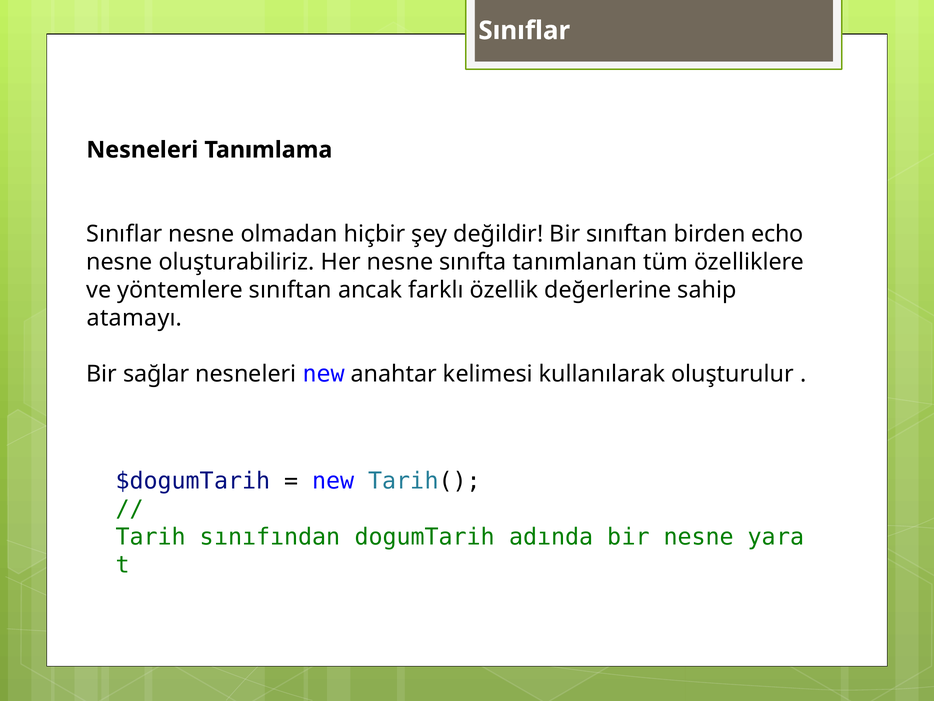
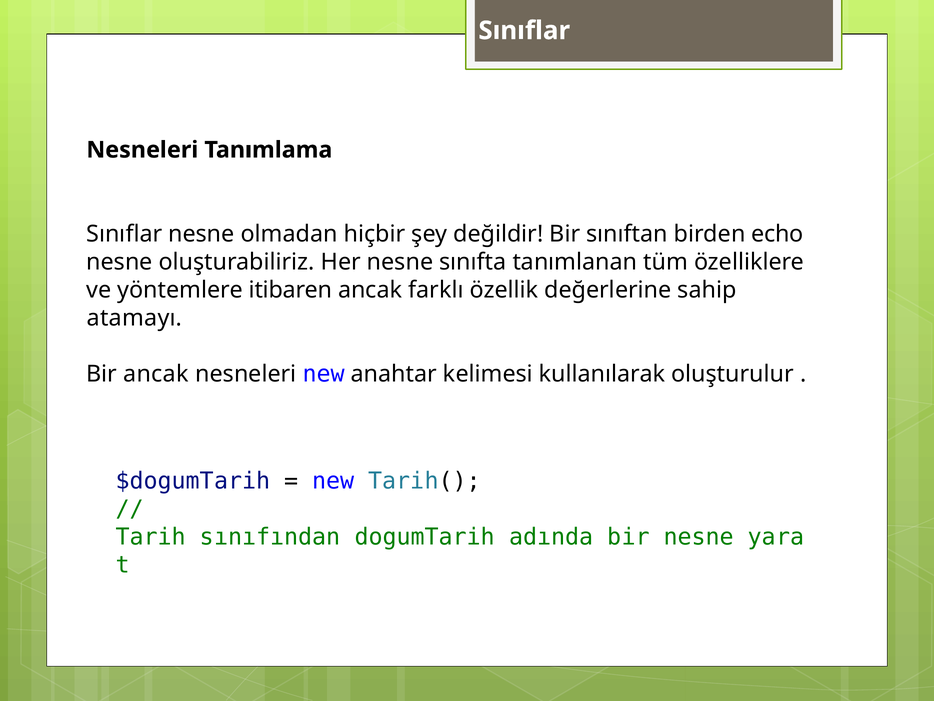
yöntemlere sınıftan: sınıftan -> itibaren
Bir sağlar: sağlar -> ancak
